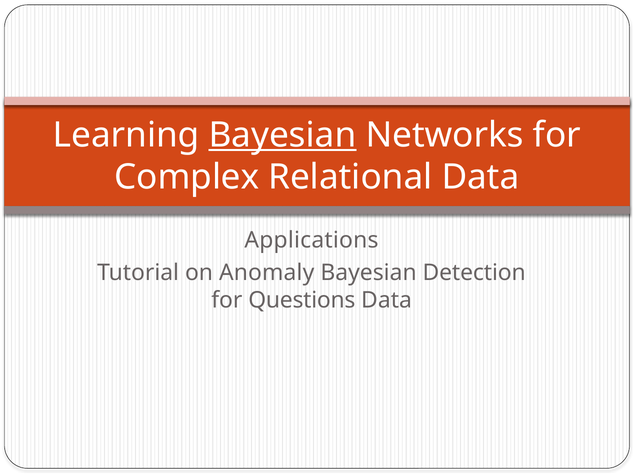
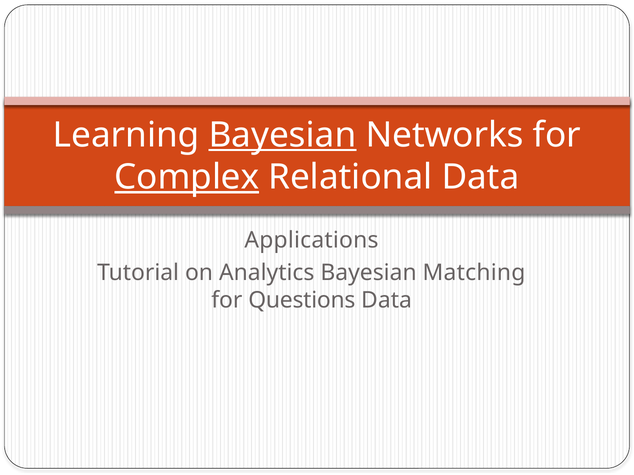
Complex underline: none -> present
Anomaly: Anomaly -> Analytics
Detection: Detection -> Matching
